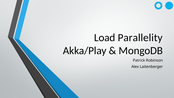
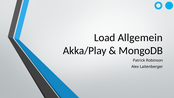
Parallelity: Parallelity -> Allgemein
